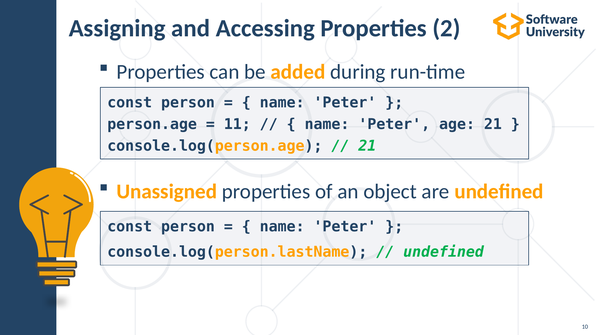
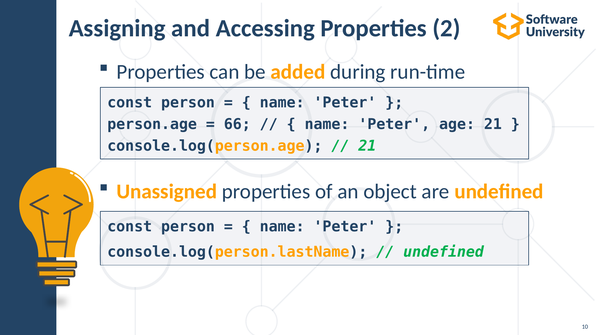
11: 11 -> 66
